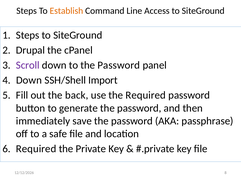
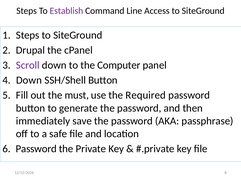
Establish colour: orange -> purple
to the Password: Password -> Computer
SSH/Shell Import: Import -> Button
back: back -> must
Required at (36, 149): Required -> Password
